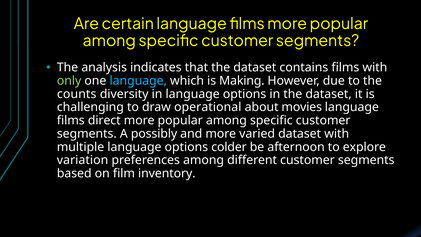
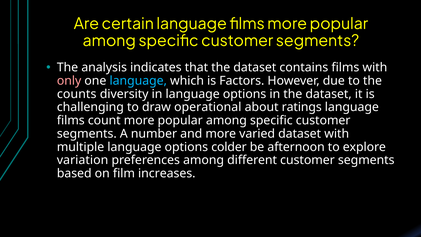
only colour: light green -> pink
Making: Making -> Factors
movies: movies -> ratings
direct: direct -> count
possibly: possibly -> number
inventory: inventory -> increases
